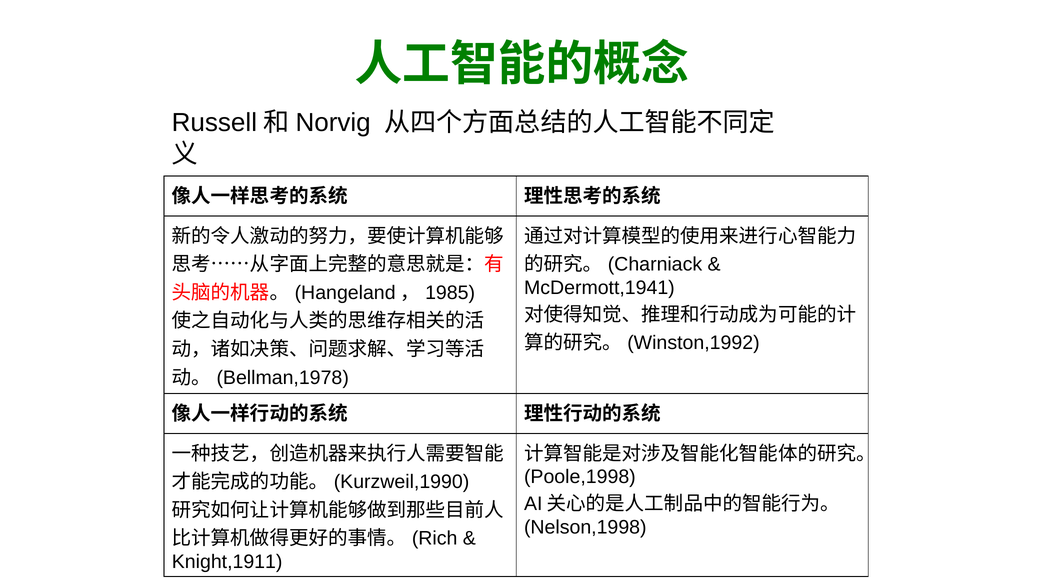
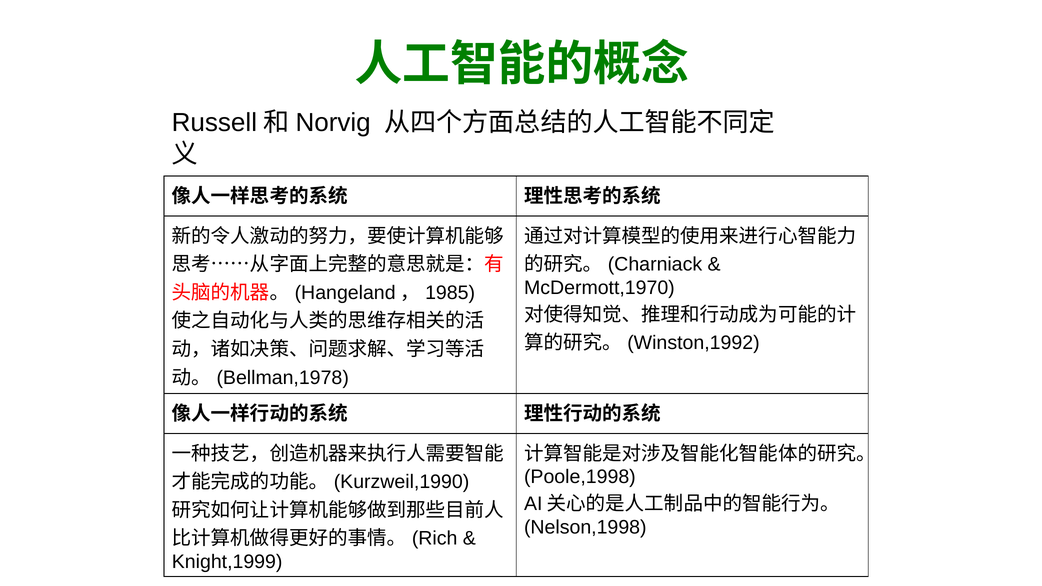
McDermott,1941: McDermott,1941 -> McDermott,1970
Knight,1911: Knight,1911 -> Knight,1999
